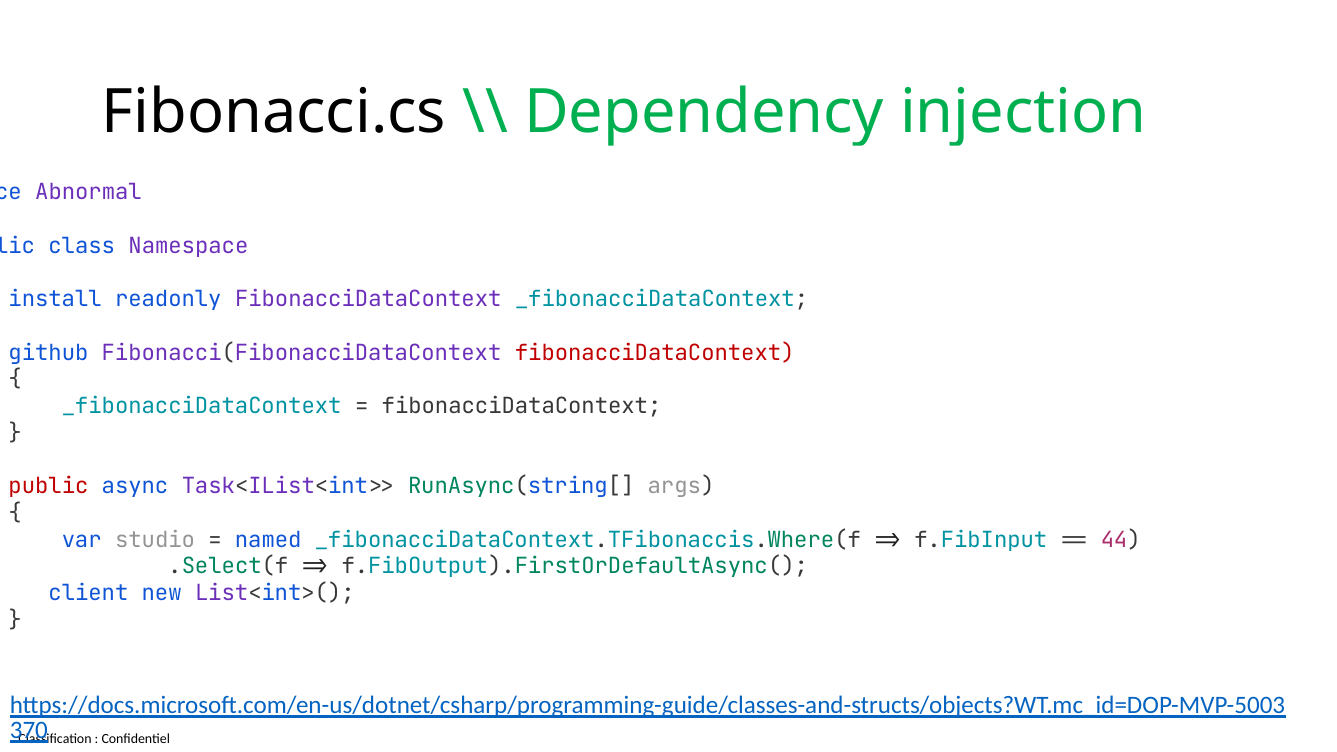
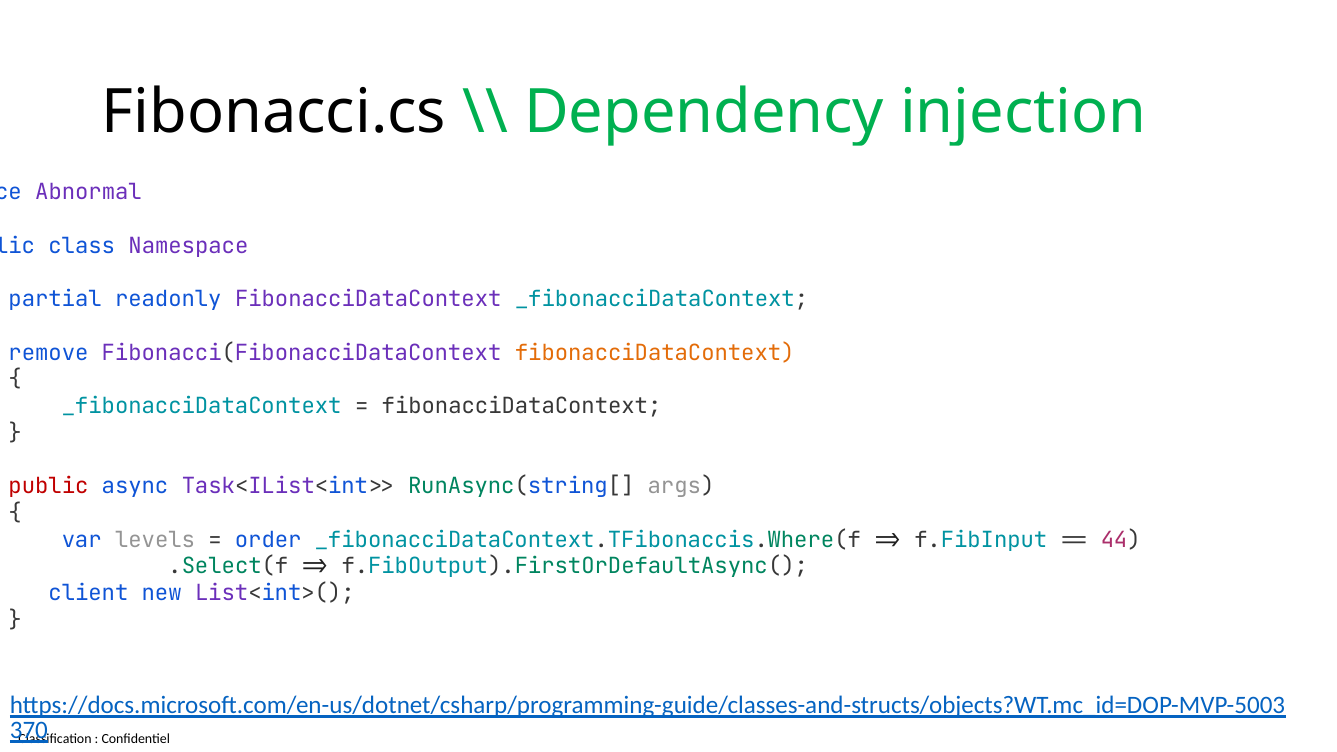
install: install -> partial
github: github -> remove
fibonacciDataContext at (655, 353) colour: red -> orange
studio: studio -> levels
named: named -> order
